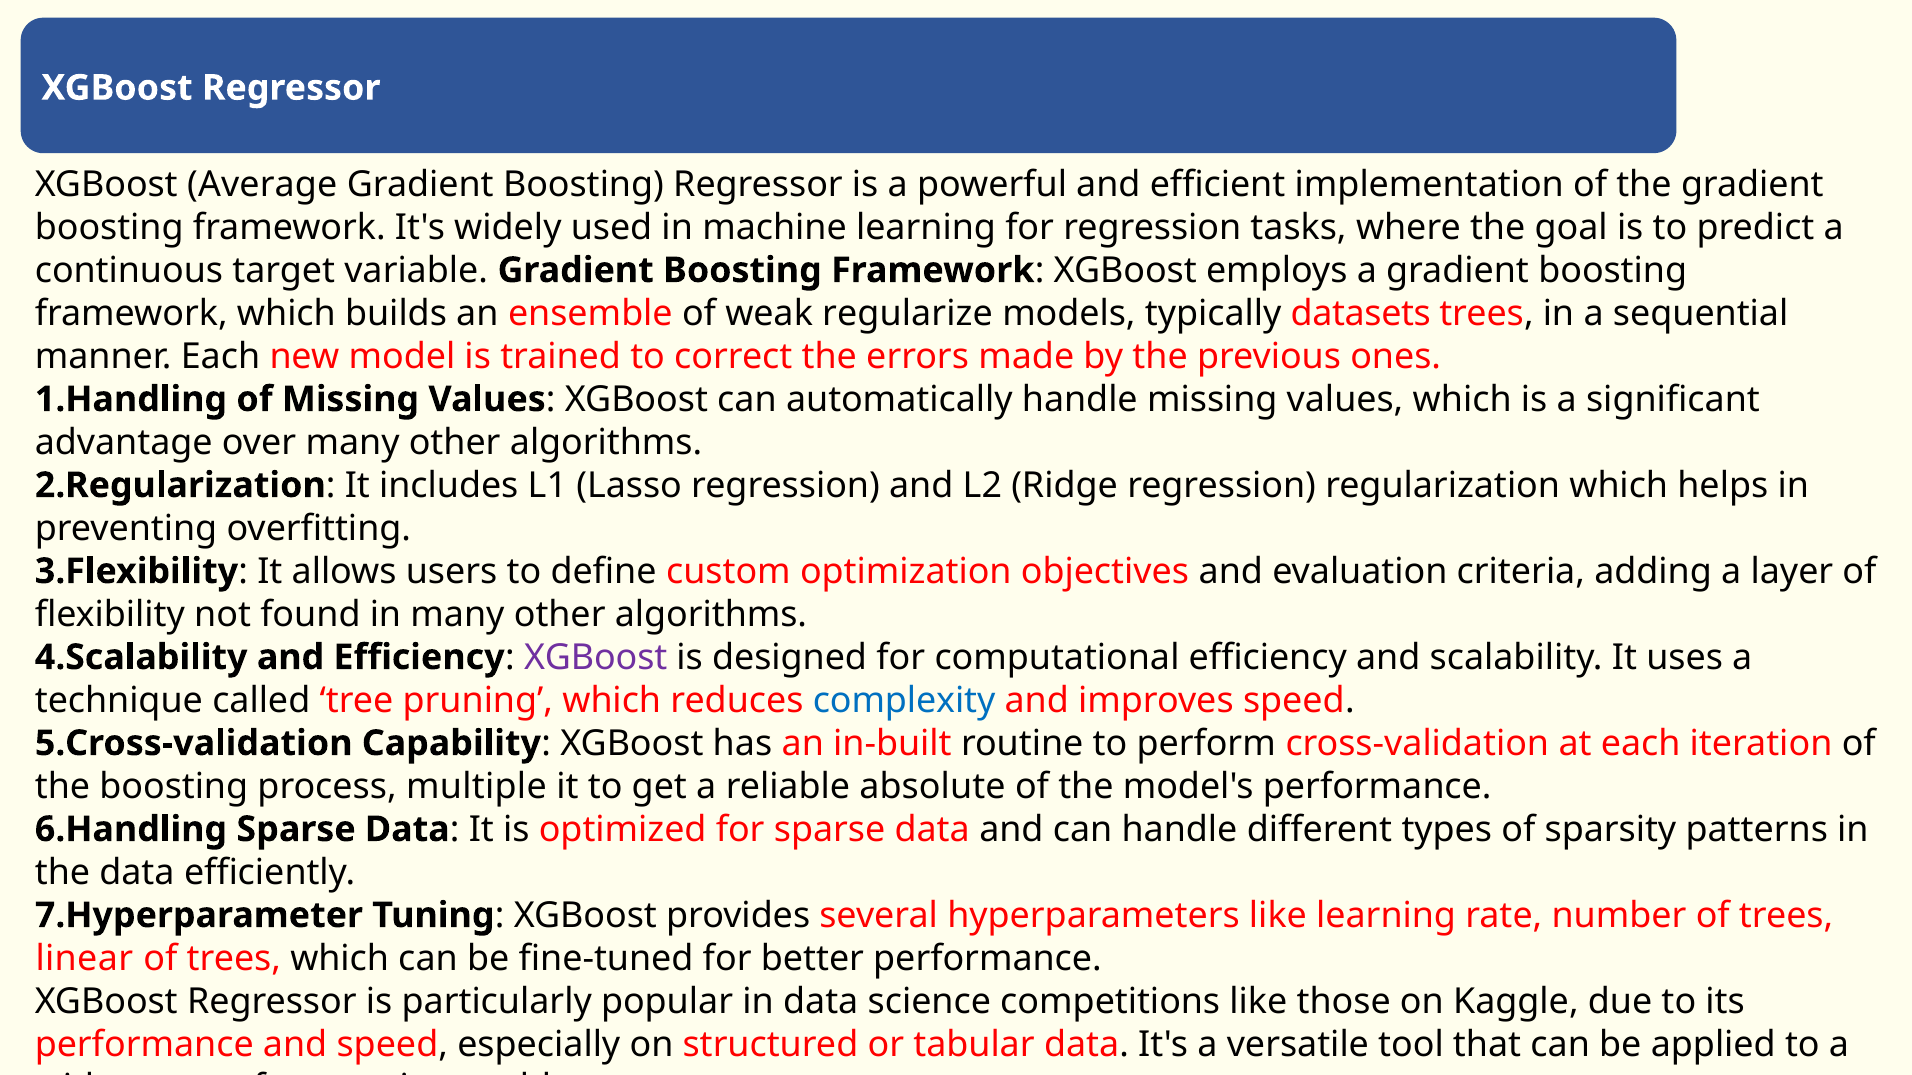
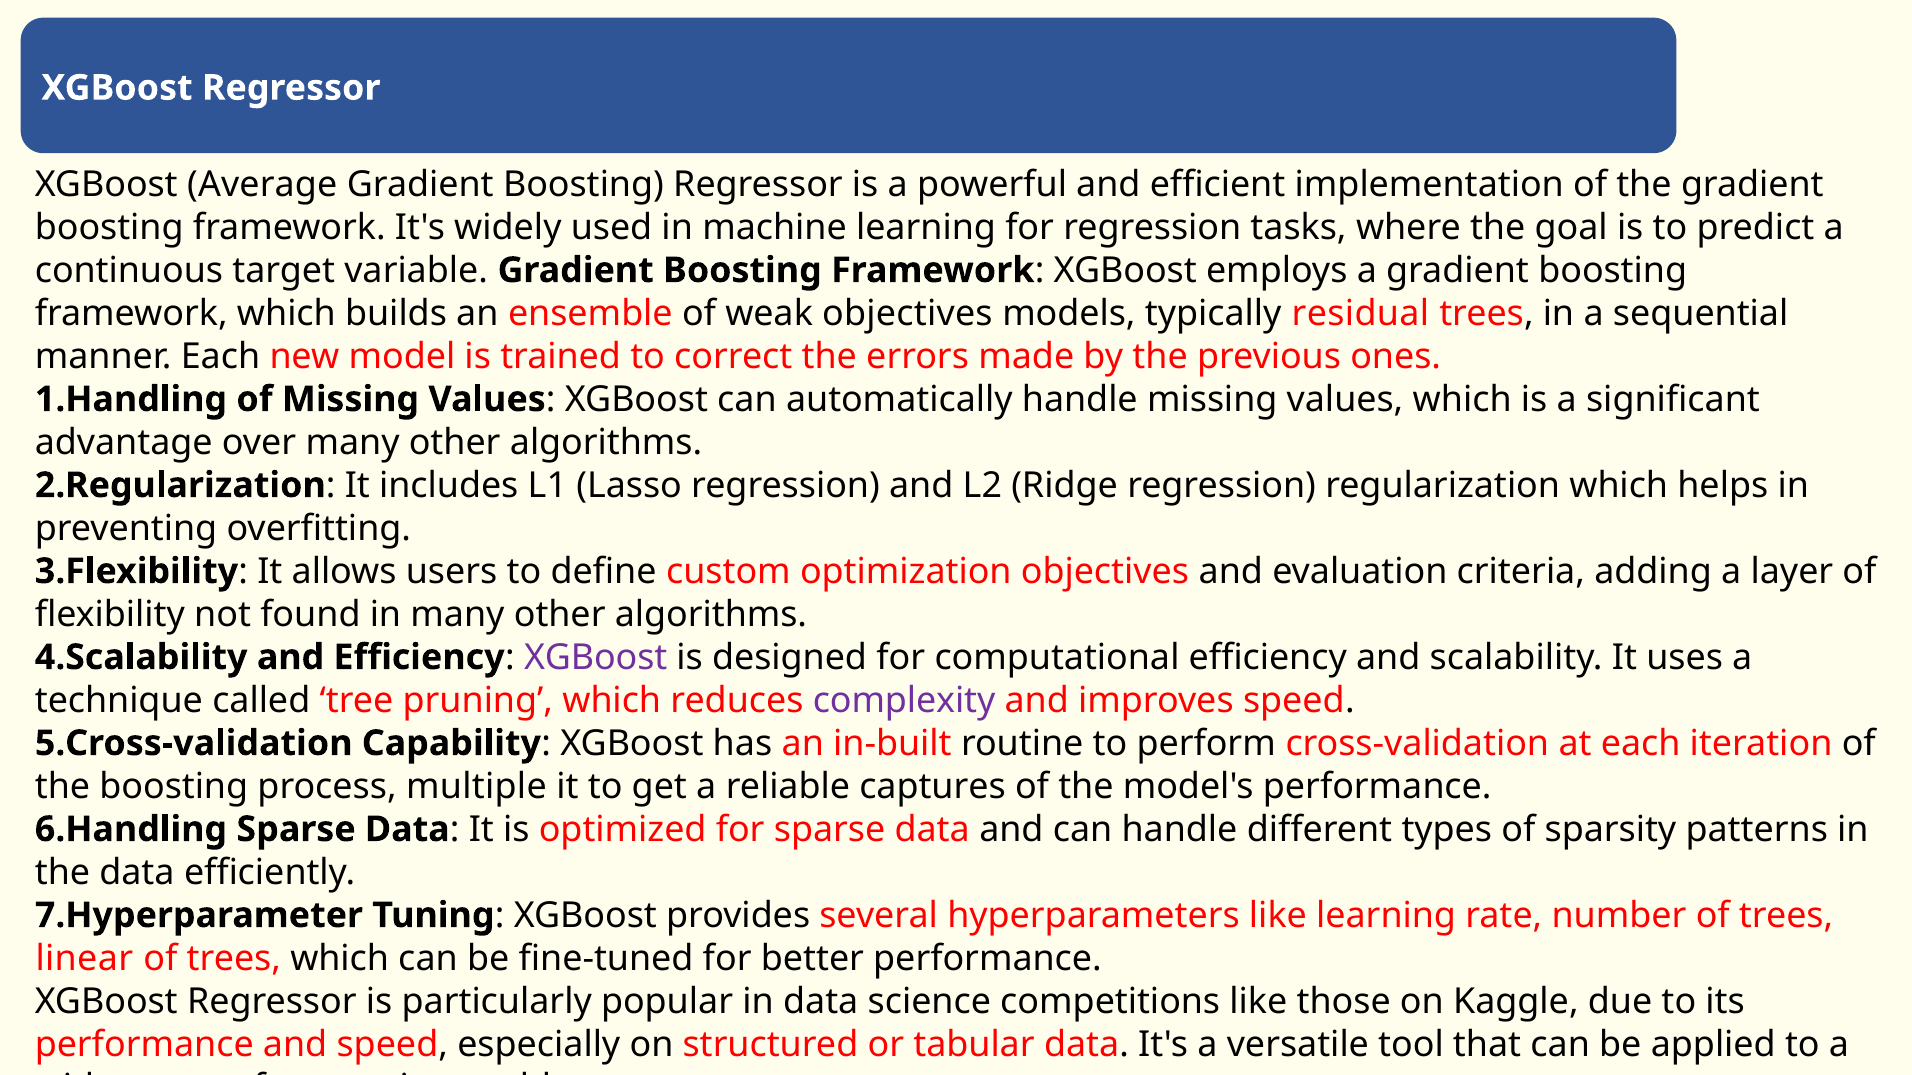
weak regularize: regularize -> objectives
datasets: datasets -> residual
complexity colour: blue -> purple
absolute: absolute -> captures
